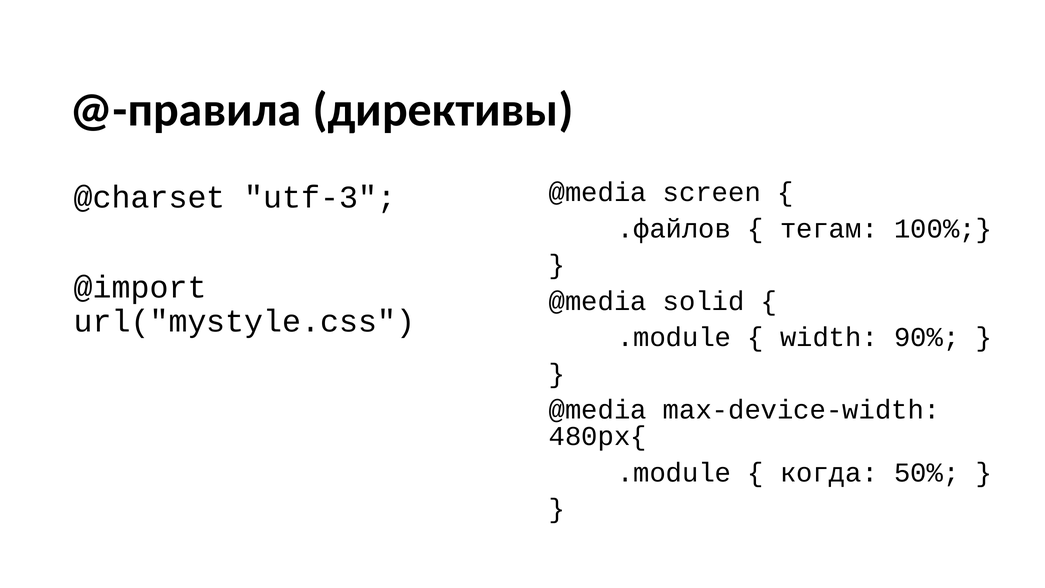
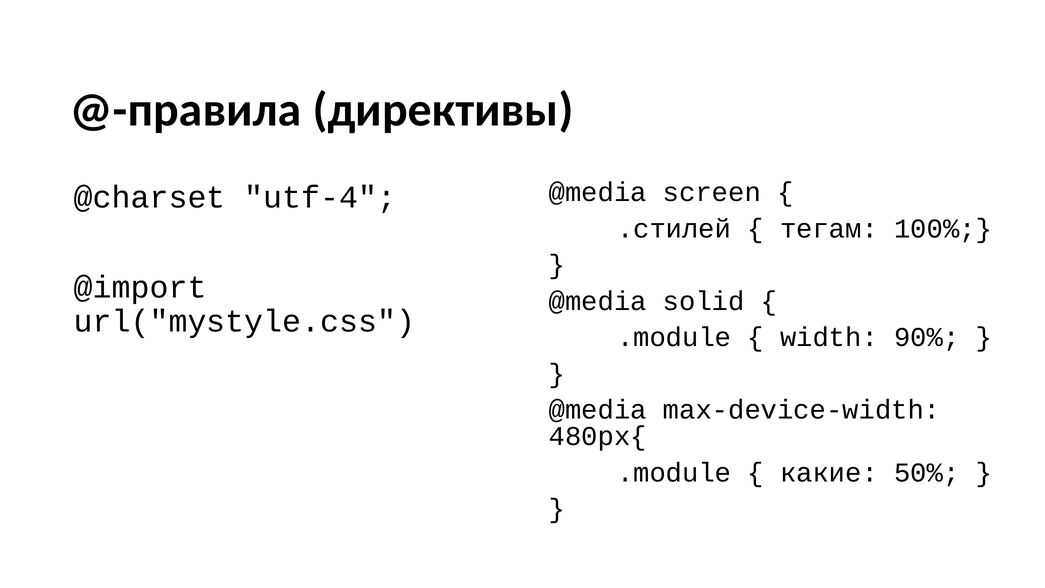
utf-3: utf-3 -> utf-4
.файлов: .файлов -> .стилей
когда: когда -> какие
